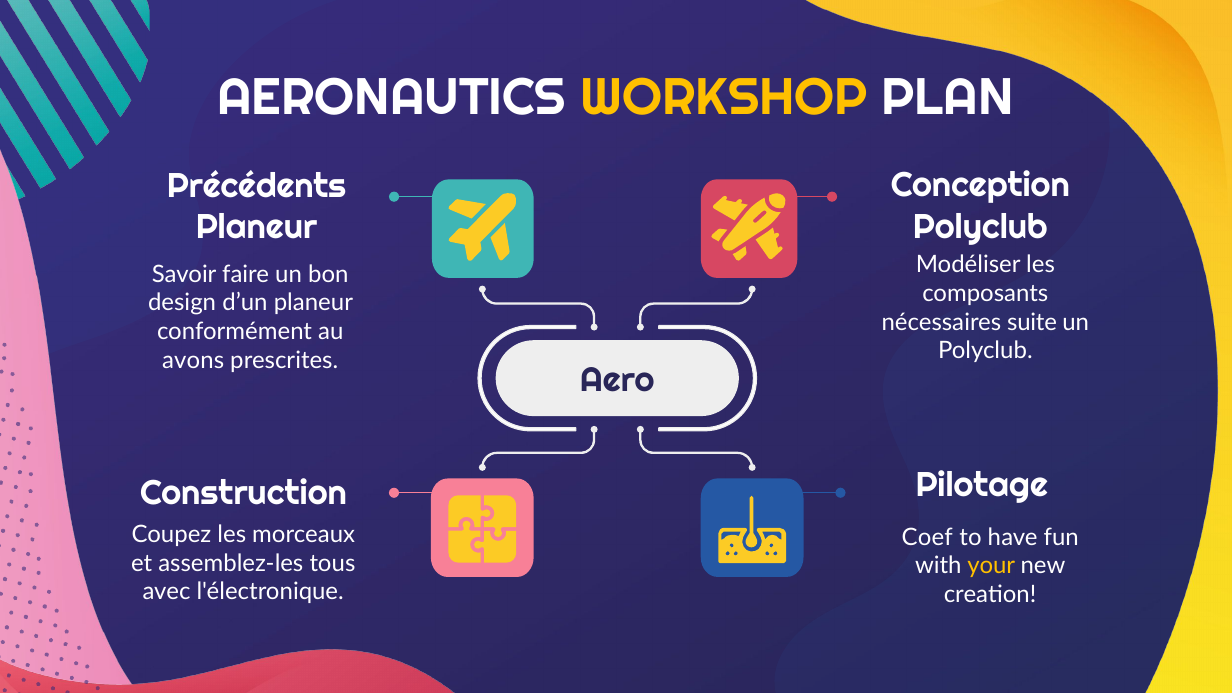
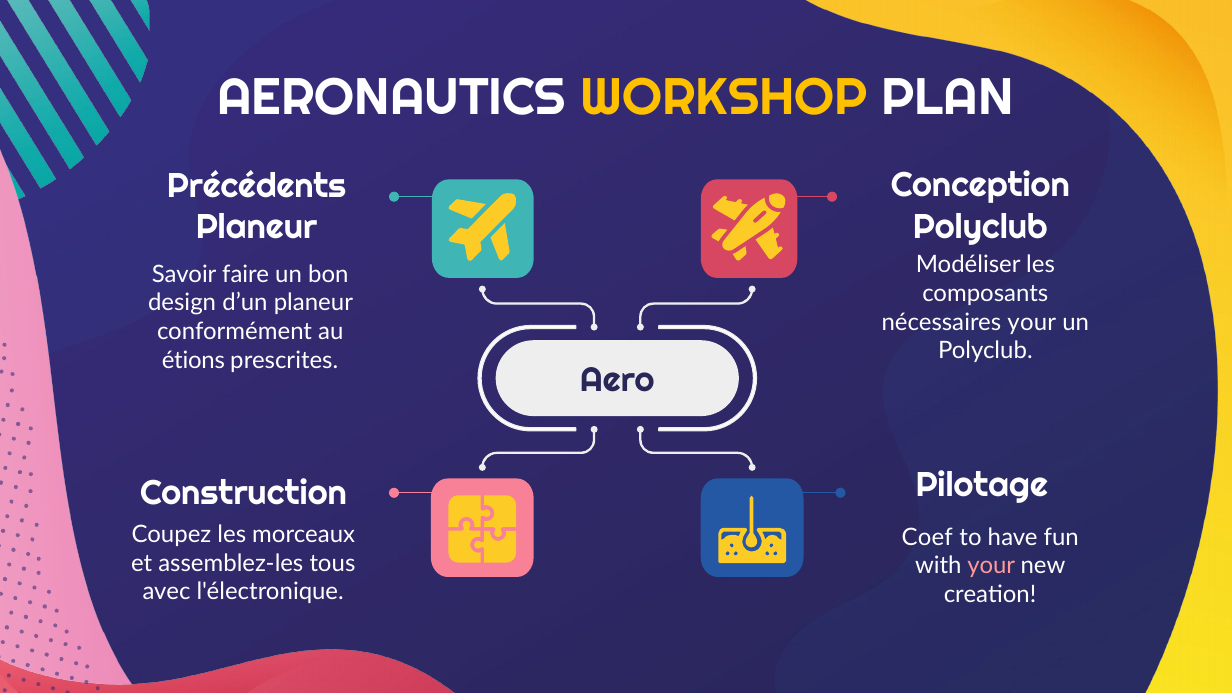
nécessaires suite: suite -> your
avons: avons -> étions
your at (991, 566) colour: yellow -> pink
